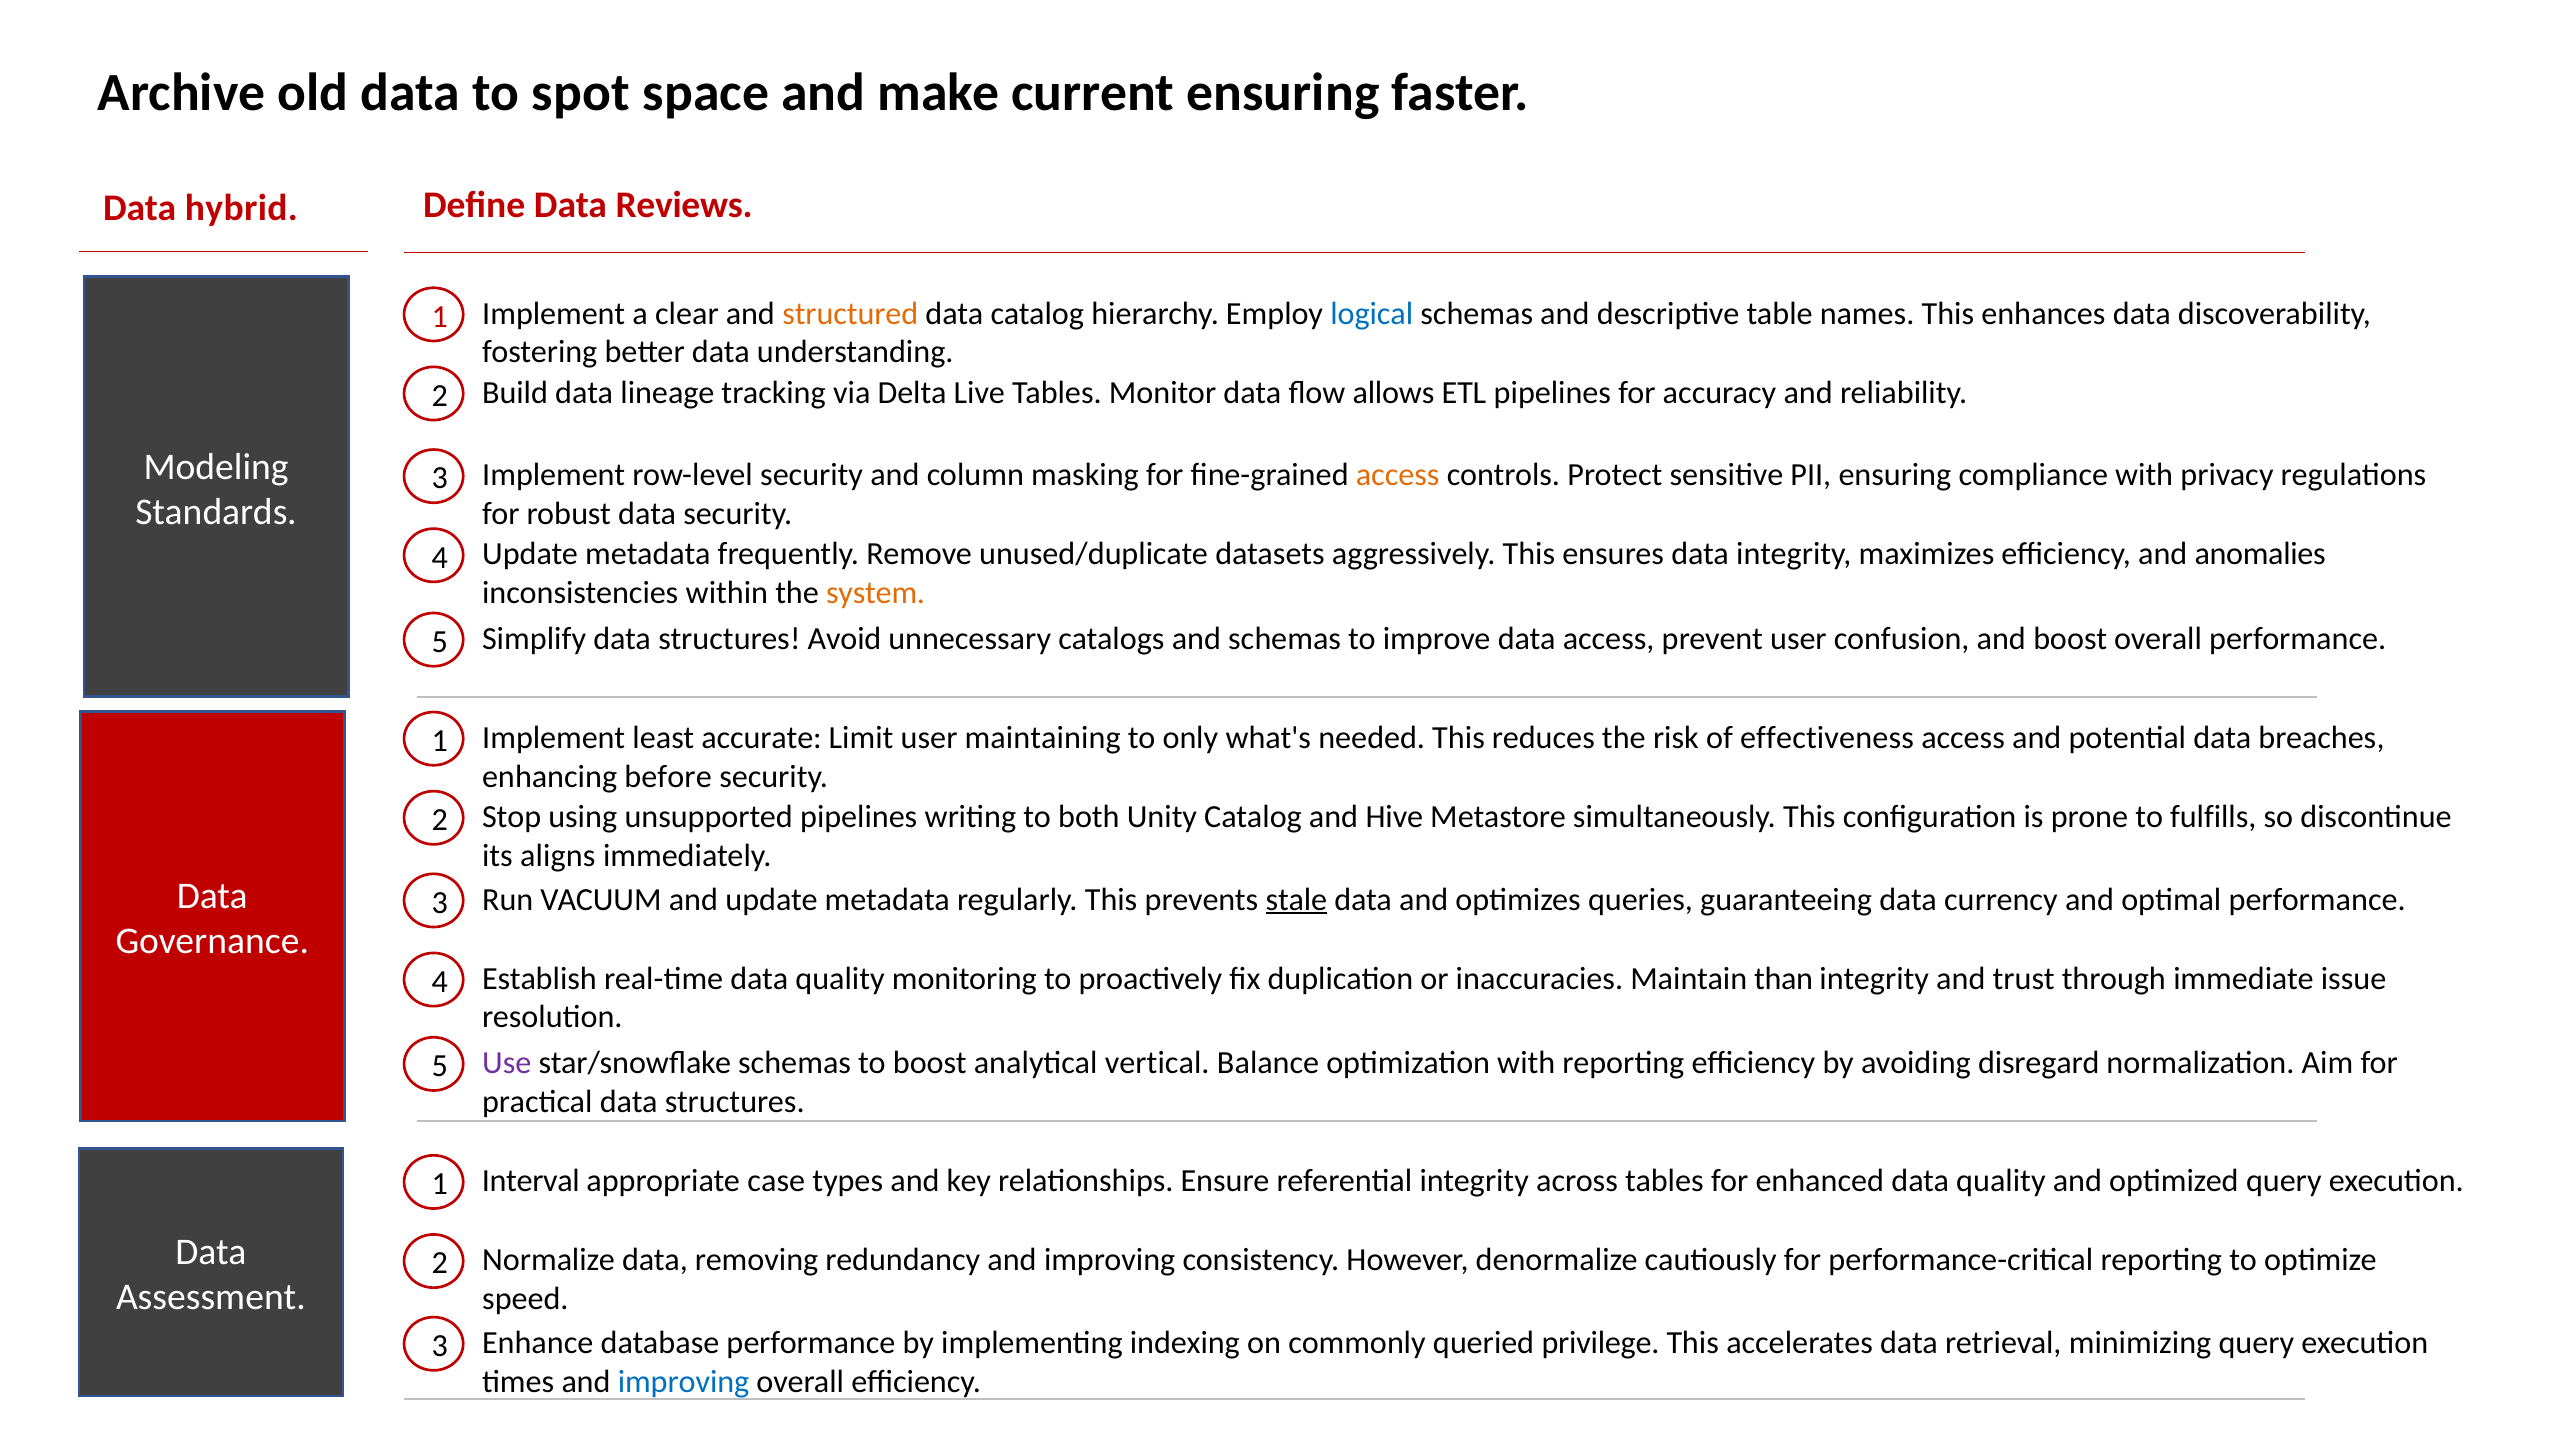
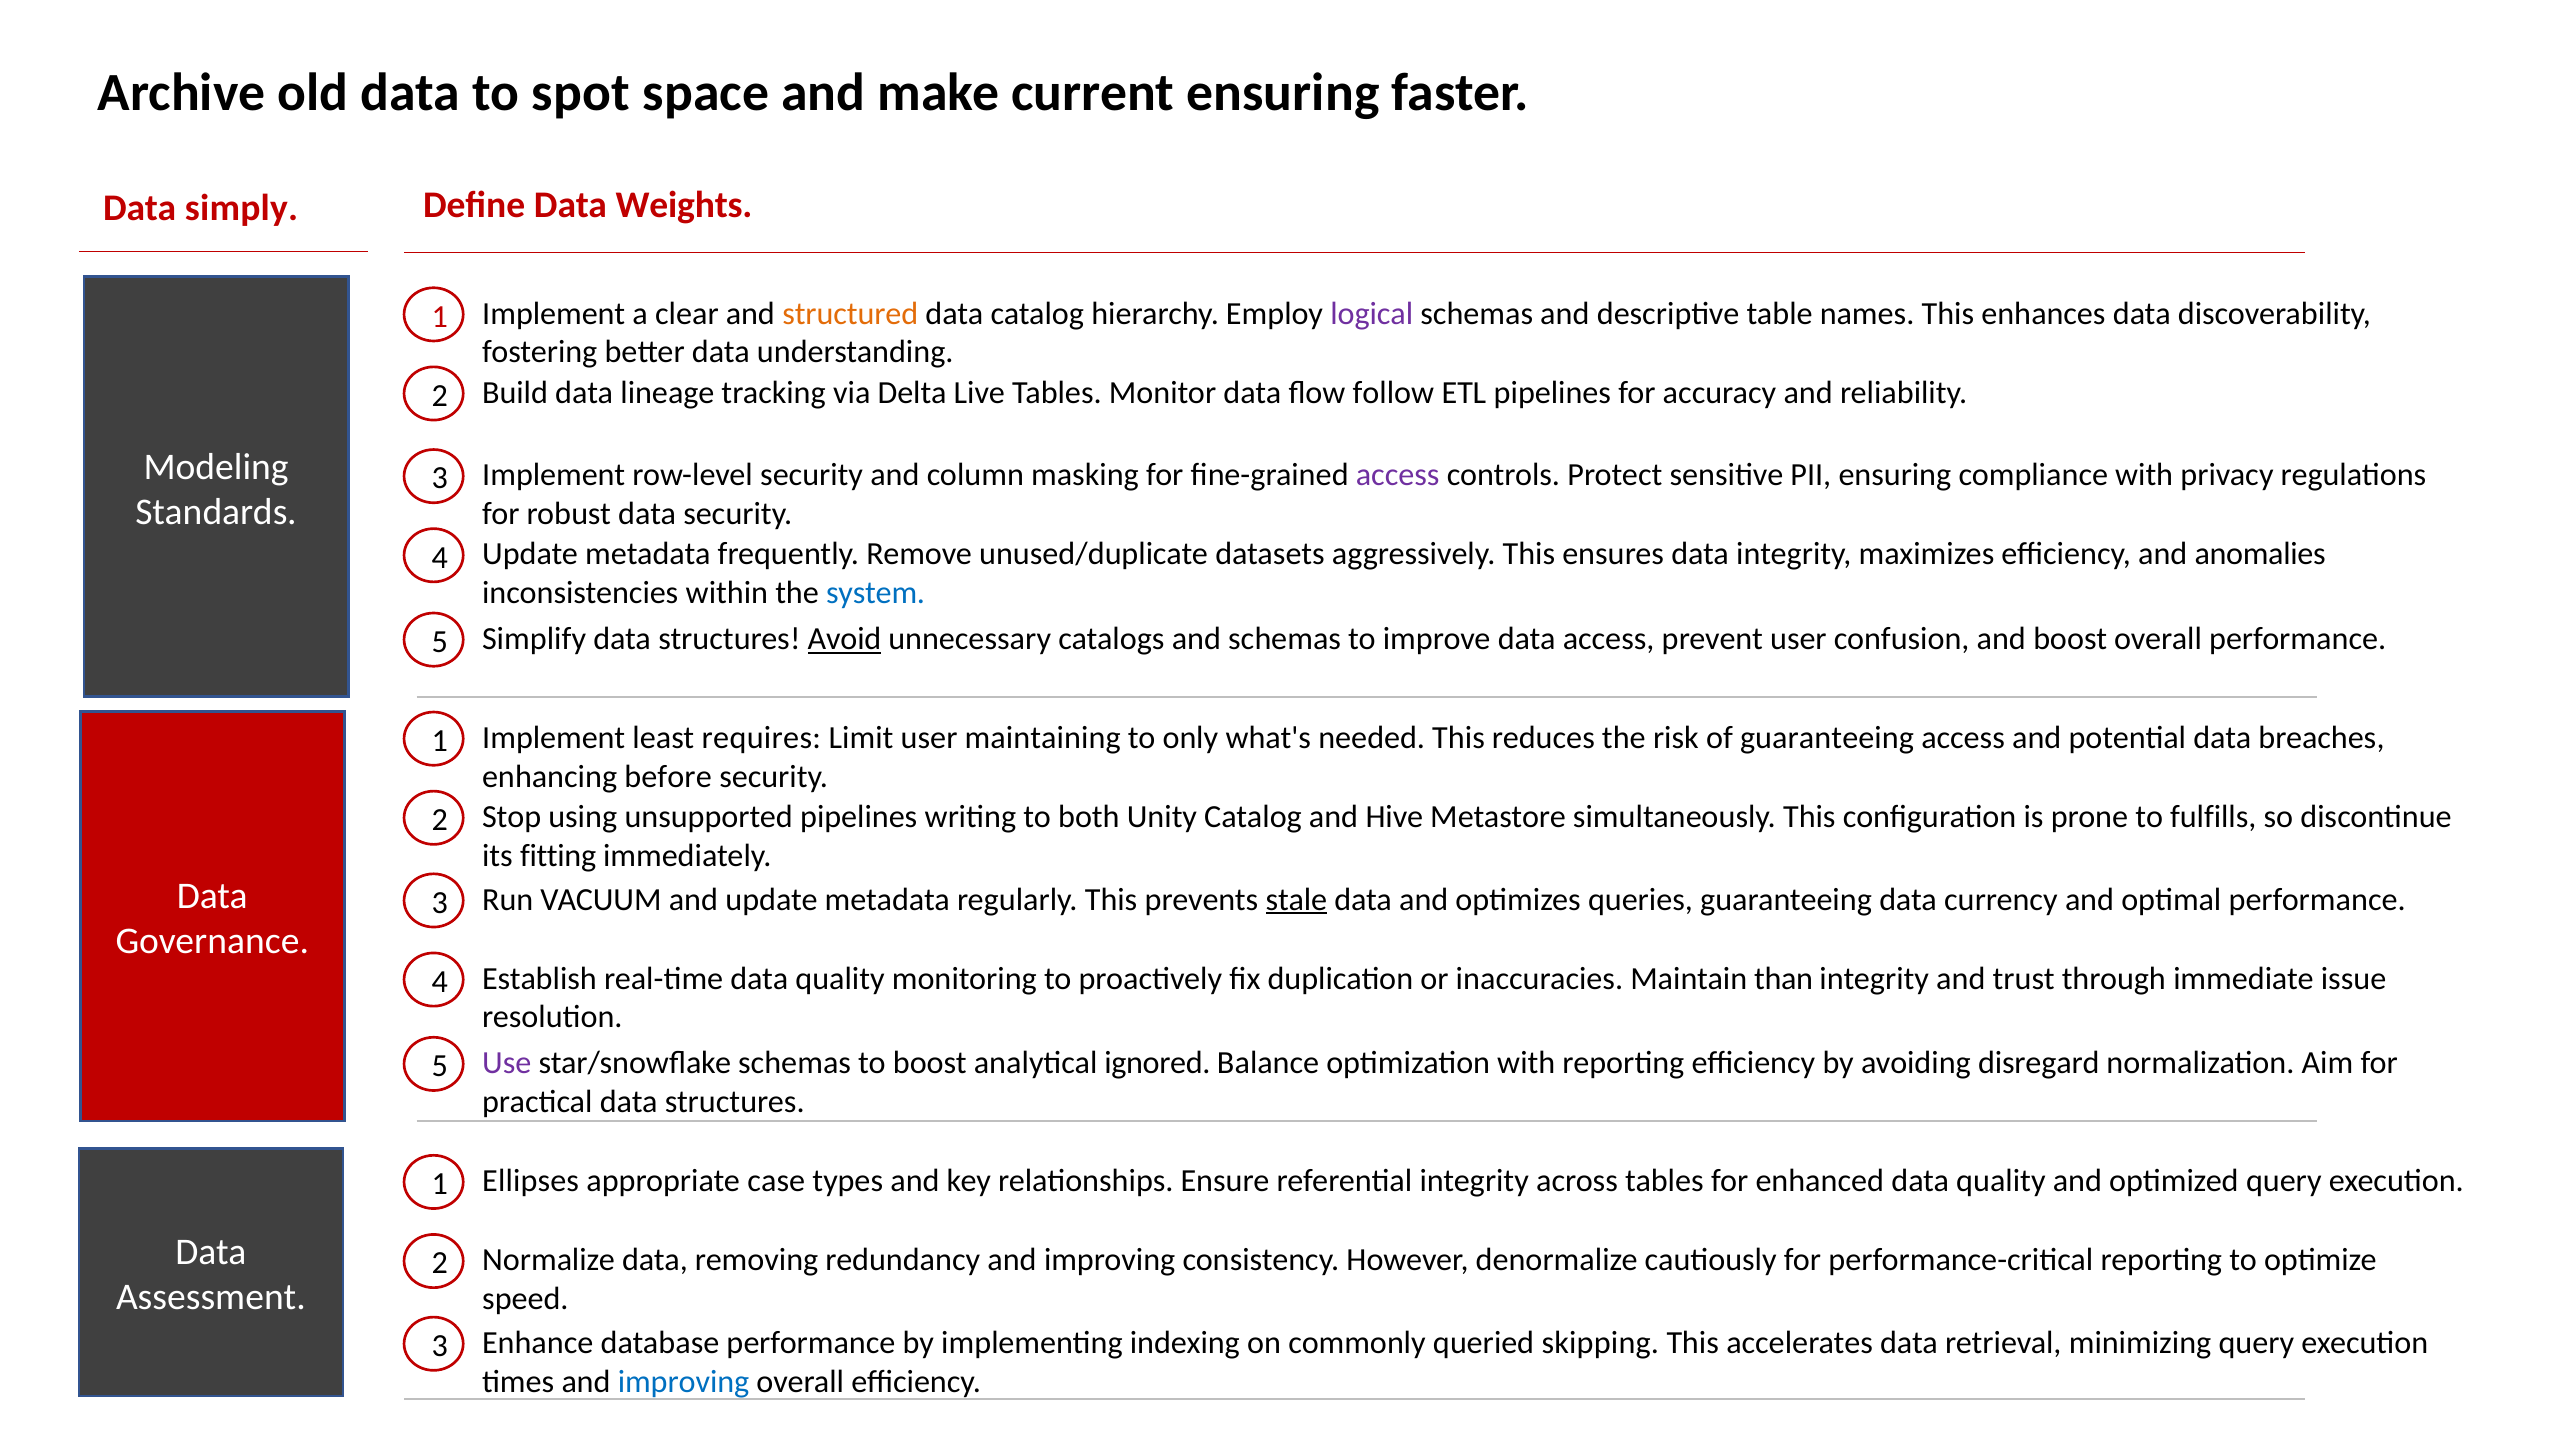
hybrid: hybrid -> simply
Reviews: Reviews -> Weights
logical colour: blue -> purple
allows: allows -> follow
access at (1398, 475) colour: orange -> purple
system colour: orange -> blue
Avoid underline: none -> present
accurate: accurate -> requires
of effectiveness: effectiveness -> guaranteeing
aligns: aligns -> fitting
vertical: vertical -> ignored
Interval: Interval -> Ellipses
privilege: privilege -> skipping
